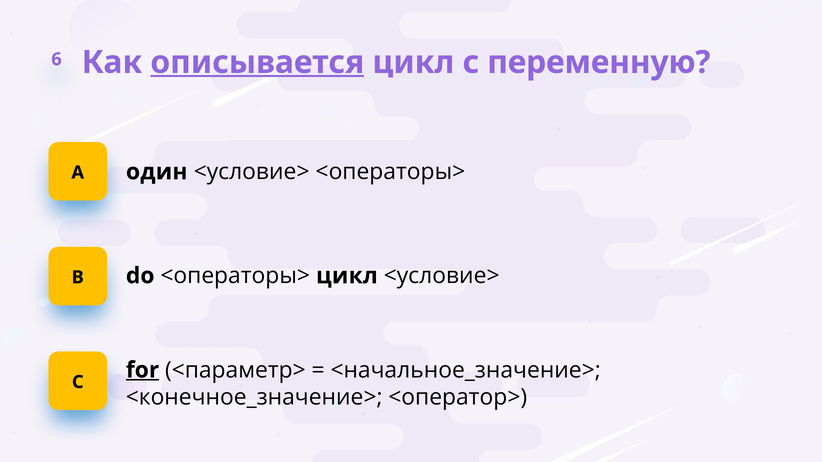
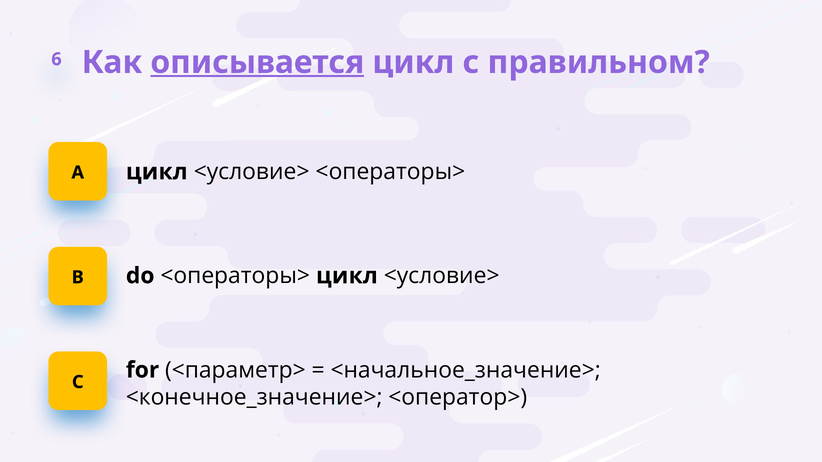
переменную: переменную -> правильном
один at (157, 172): один -> цикл
for underline: present -> none
